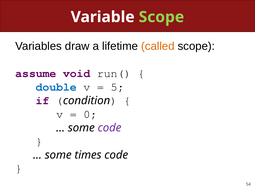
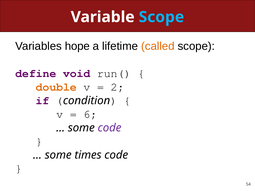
Scope at (161, 17) colour: light green -> light blue
draw: draw -> hope
assume: assume -> define
double colour: blue -> orange
5: 5 -> 2
0: 0 -> 6
